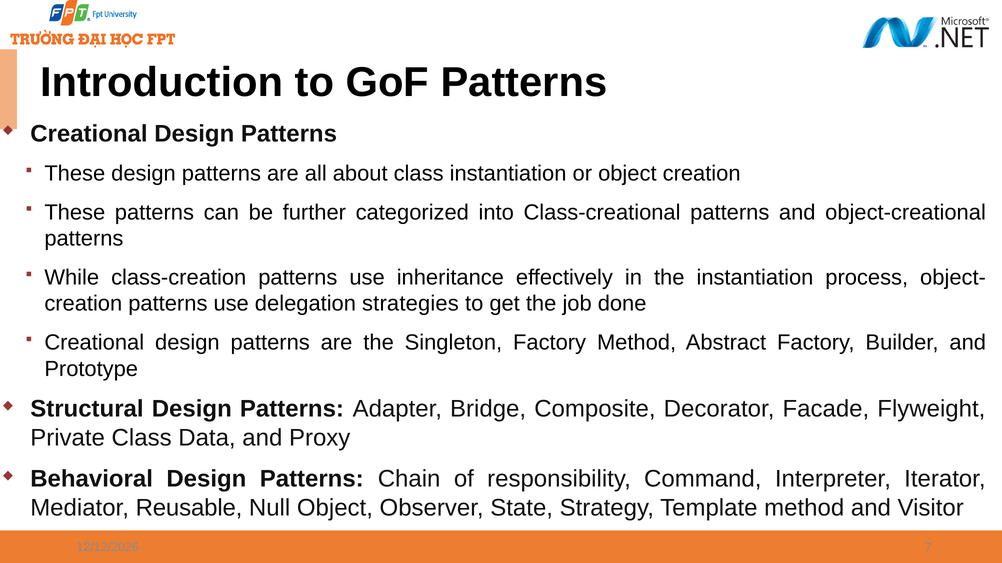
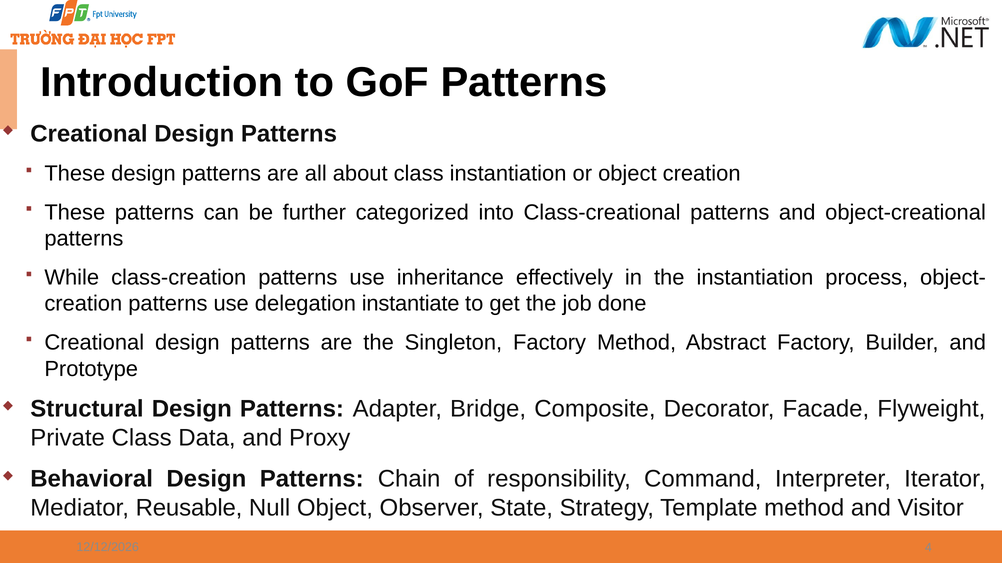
strategies: strategies -> instantiate
7: 7 -> 4
